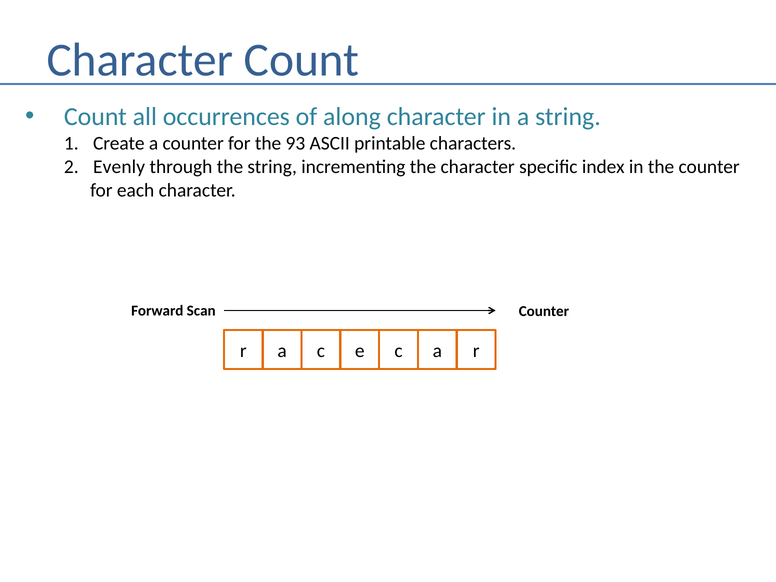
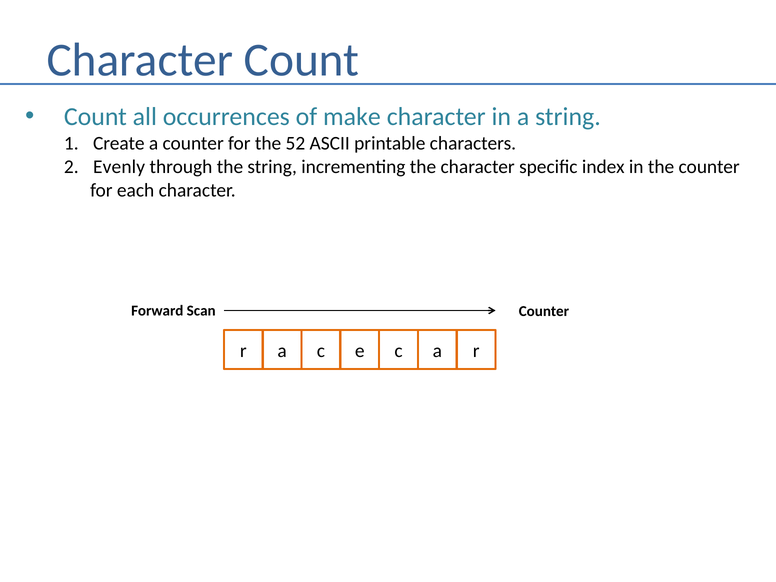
along: along -> make
93: 93 -> 52
